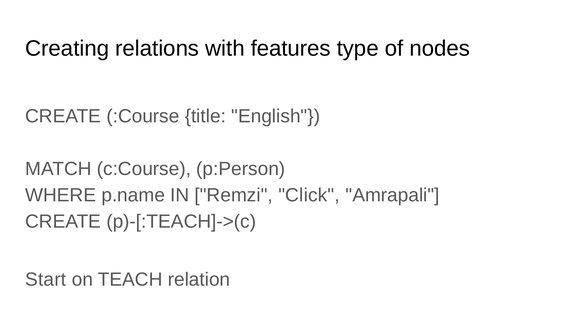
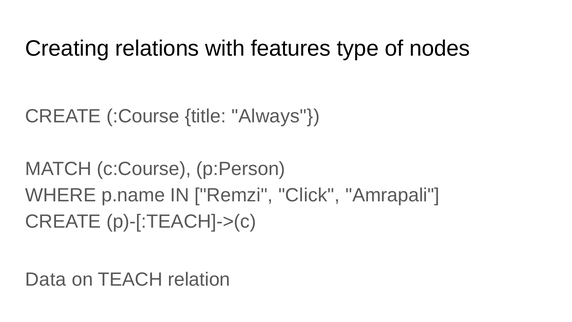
English: English -> Always
Start: Start -> Data
